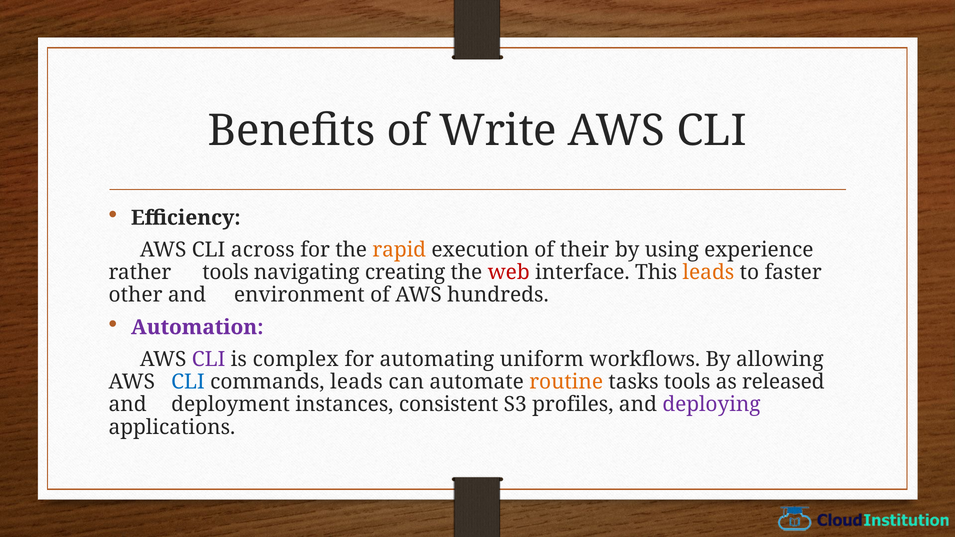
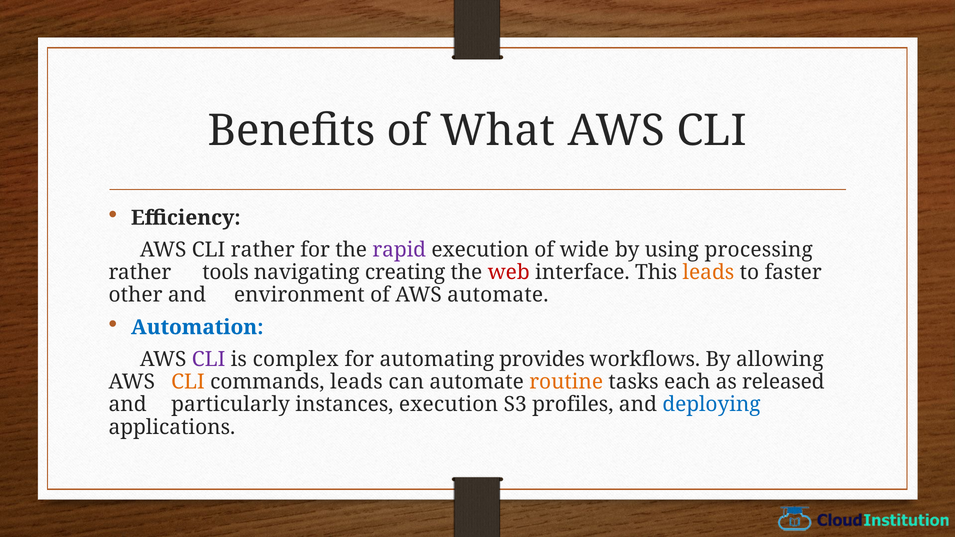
Write: Write -> What
CLI across: across -> rather
rapid colour: orange -> purple
their: their -> wide
experience: experience -> processing
AWS hundreds: hundreds -> automate
Automation colour: purple -> blue
uniform: uniform -> provides
CLI at (188, 382) colour: blue -> orange
tasks tools: tools -> each
deployment: deployment -> particularly
instances consistent: consistent -> execution
deploying colour: purple -> blue
